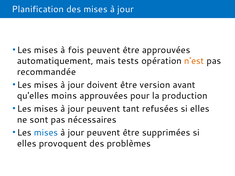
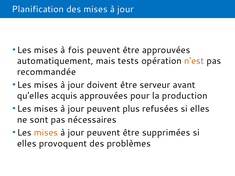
version: version -> serveur
moins: moins -> acquis
tant: tant -> plus
mises at (46, 133) colour: blue -> orange
